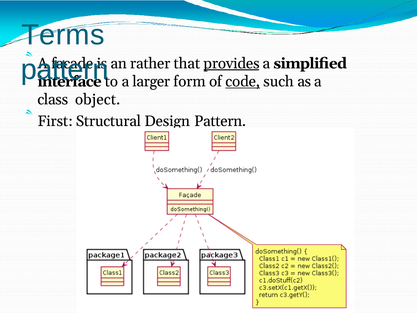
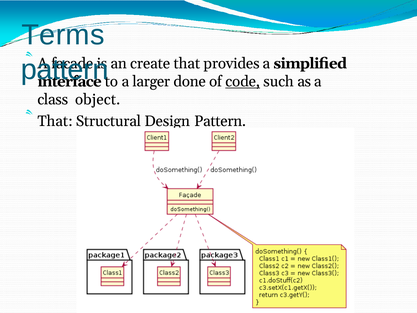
rather: rather -> create
provides underline: present -> none
form: form -> done
First at (55, 121): First -> That
